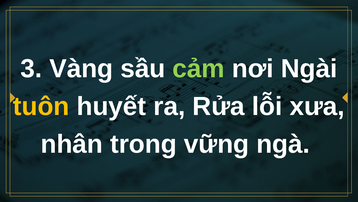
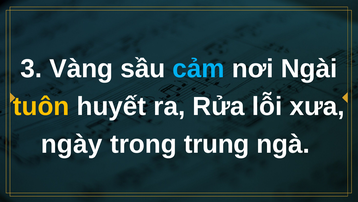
cảm colour: light green -> light blue
nhân: nhân -> ngày
vững: vững -> trung
